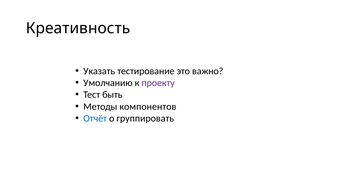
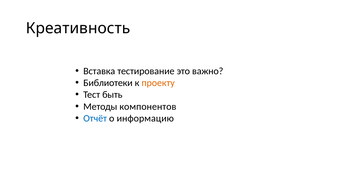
Указать: Указать -> Вставка
Умолчанию: Умолчанию -> Библиотеки
проекту colour: purple -> orange
группировать: группировать -> информацию
